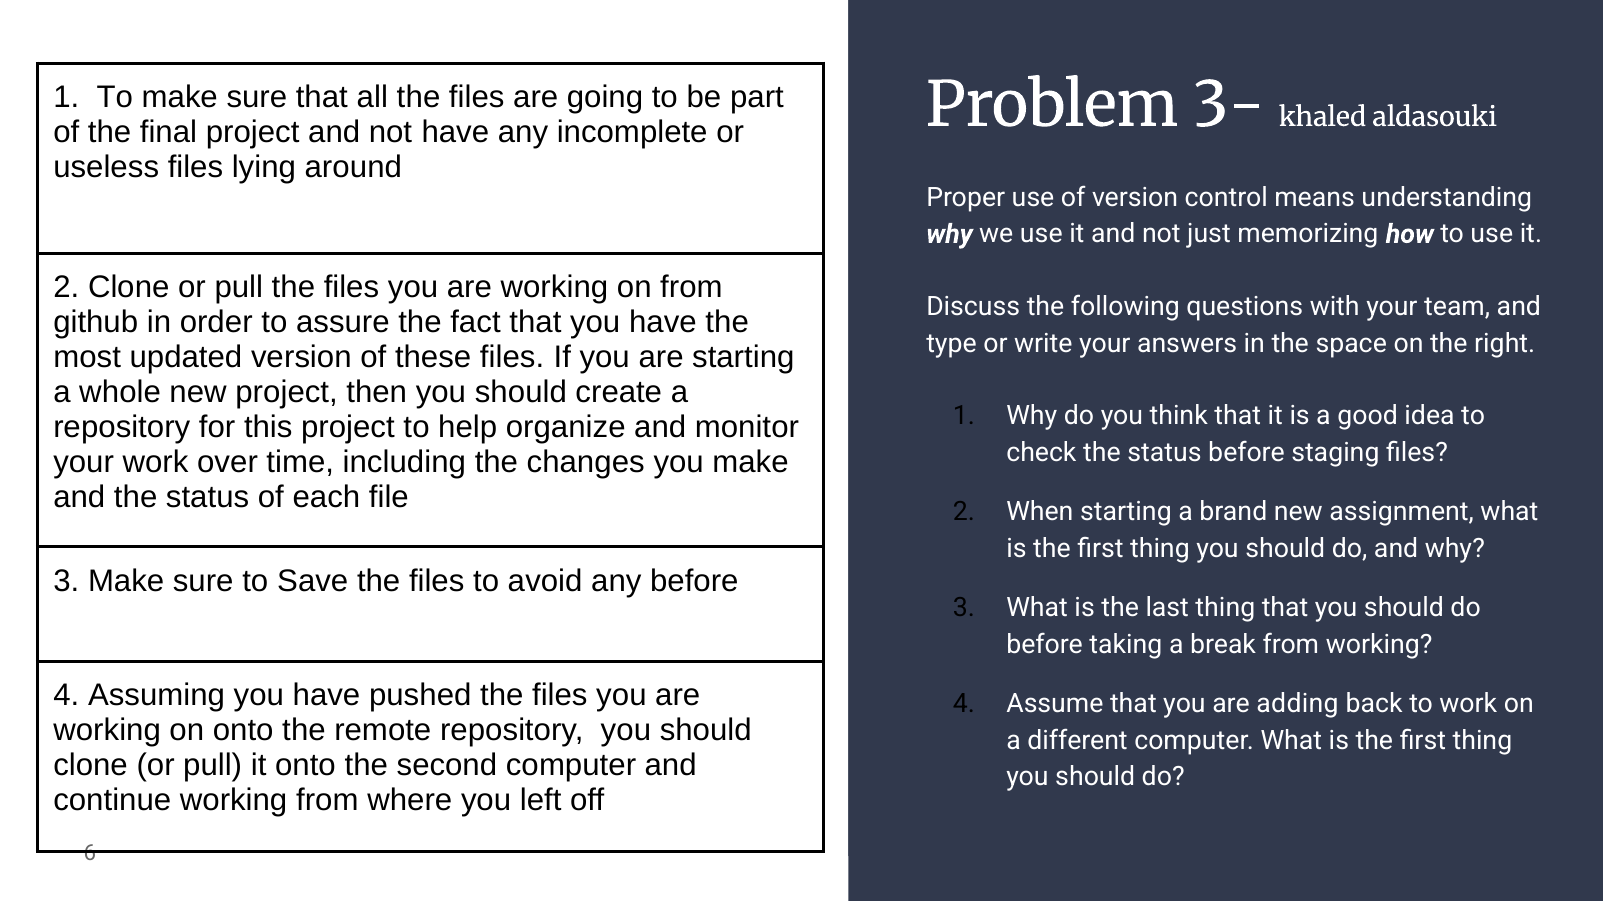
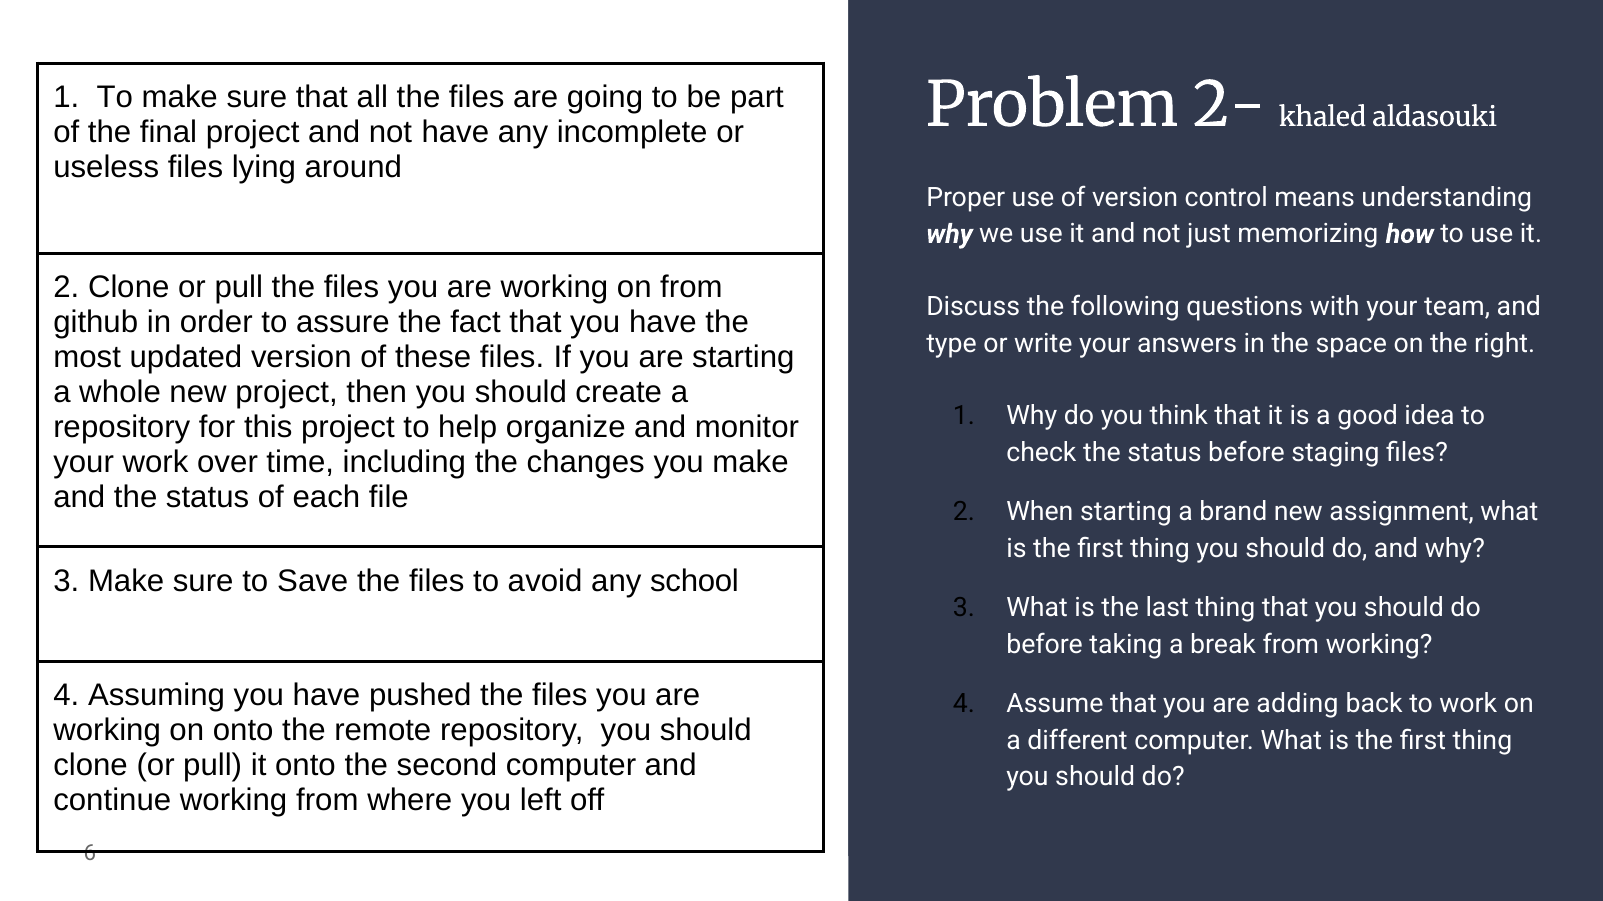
3-: 3- -> 2-
any before: before -> school
